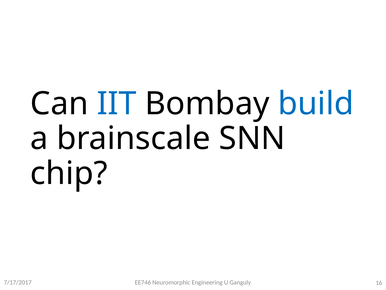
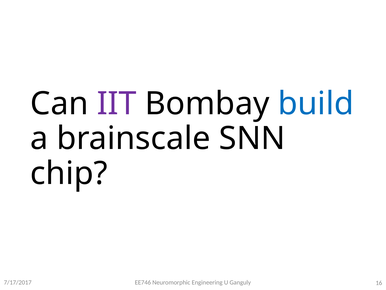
IIT colour: blue -> purple
